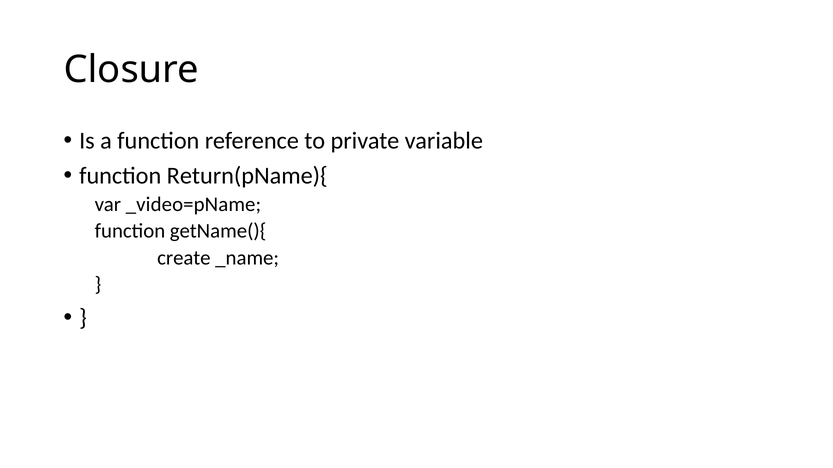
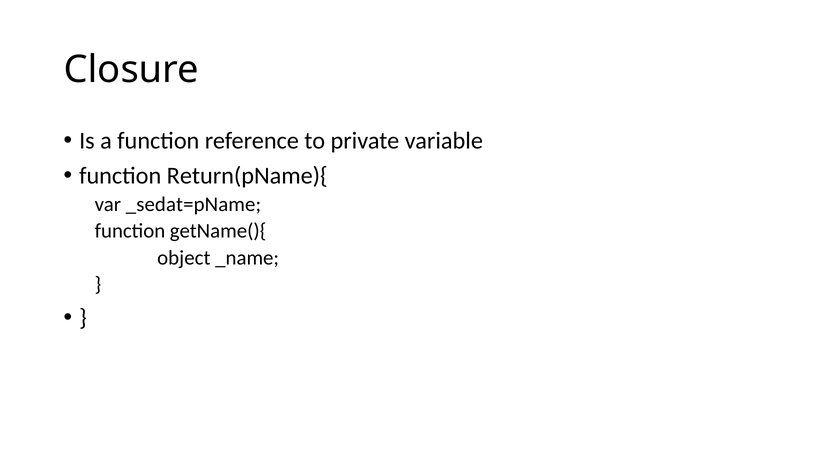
_video=pName: _video=pName -> _sedat=pName
create: create -> object
